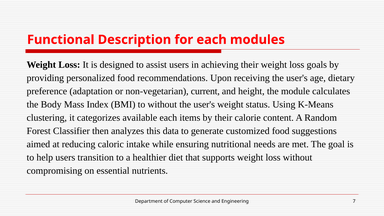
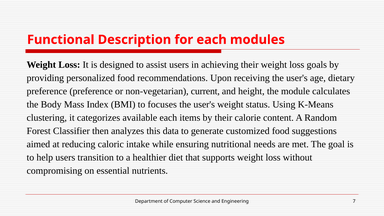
preference adaptation: adaptation -> preference
to without: without -> focuses
